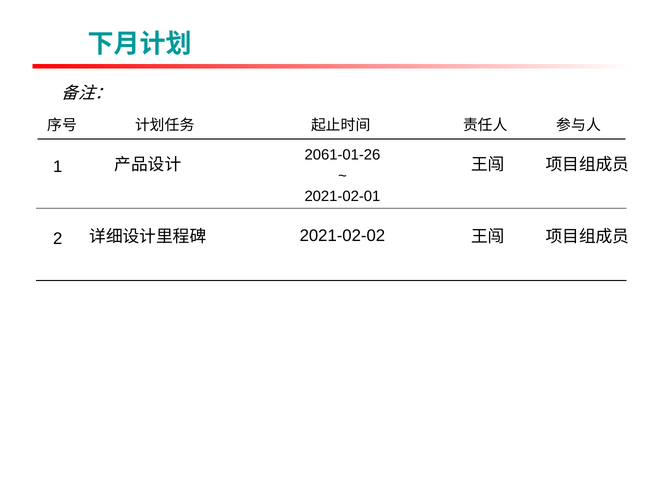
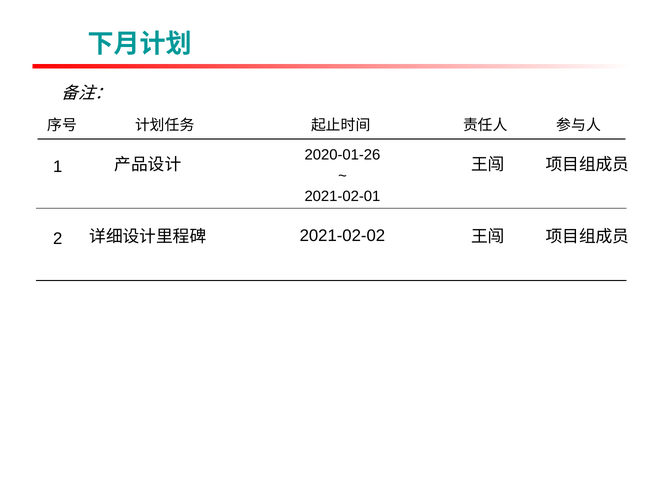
2061-01-26: 2061-01-26 -> 2020-01-26
